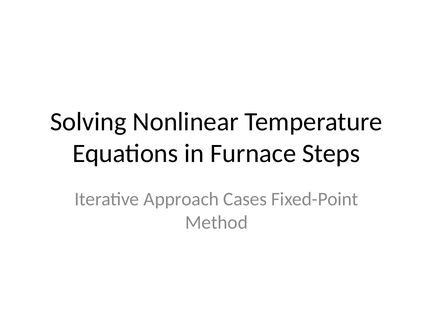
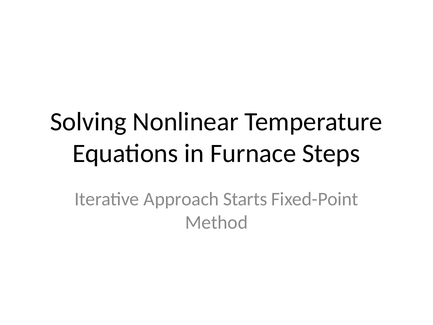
Cases: Cases -> Starts
